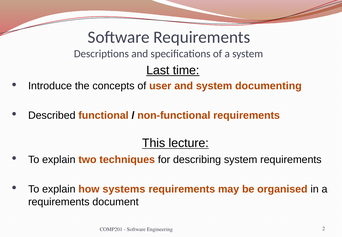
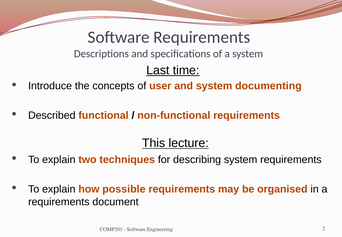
systems: systems -> possible
